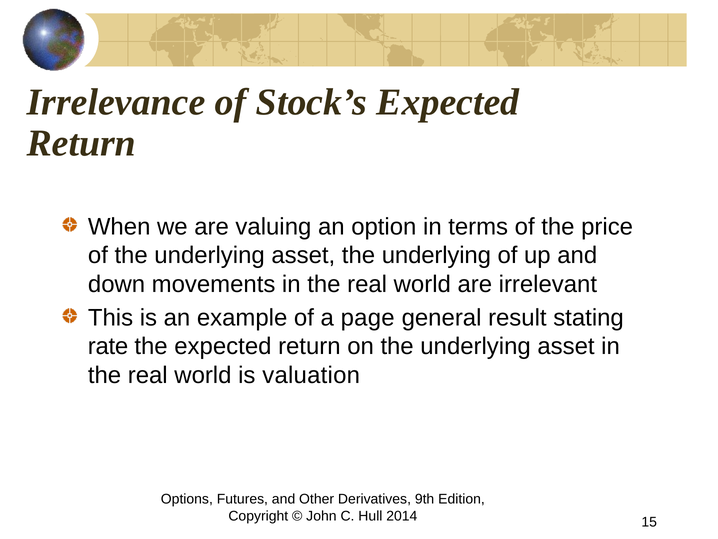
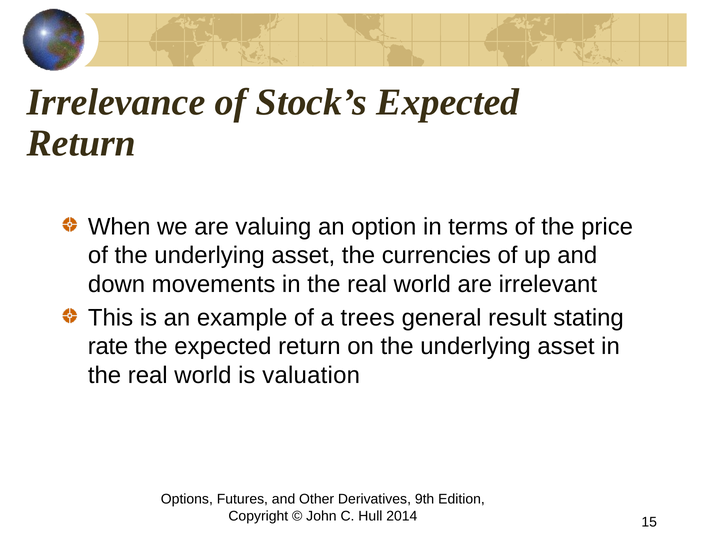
asset the underlying: underlying -> currencies
page: page -> trees
